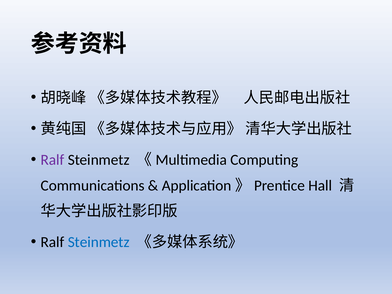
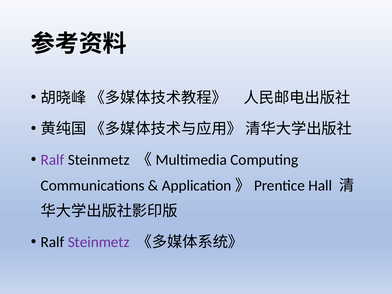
Steinmetz at (99, 242) colour: blue -> purple
